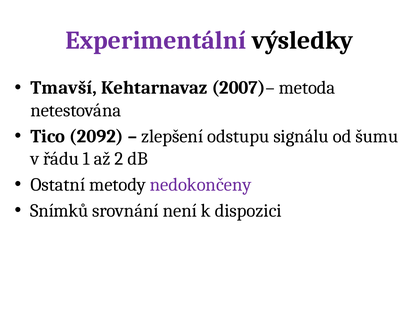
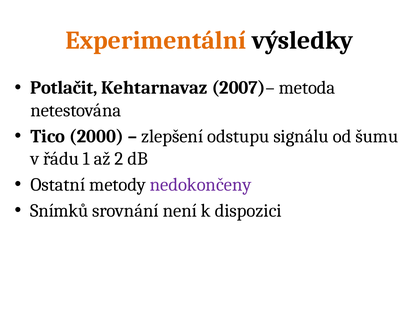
Experimentální colour: purple -> orange
Tmavší: Tmavší -> Potlačit
2092: 2092 -> 2000
